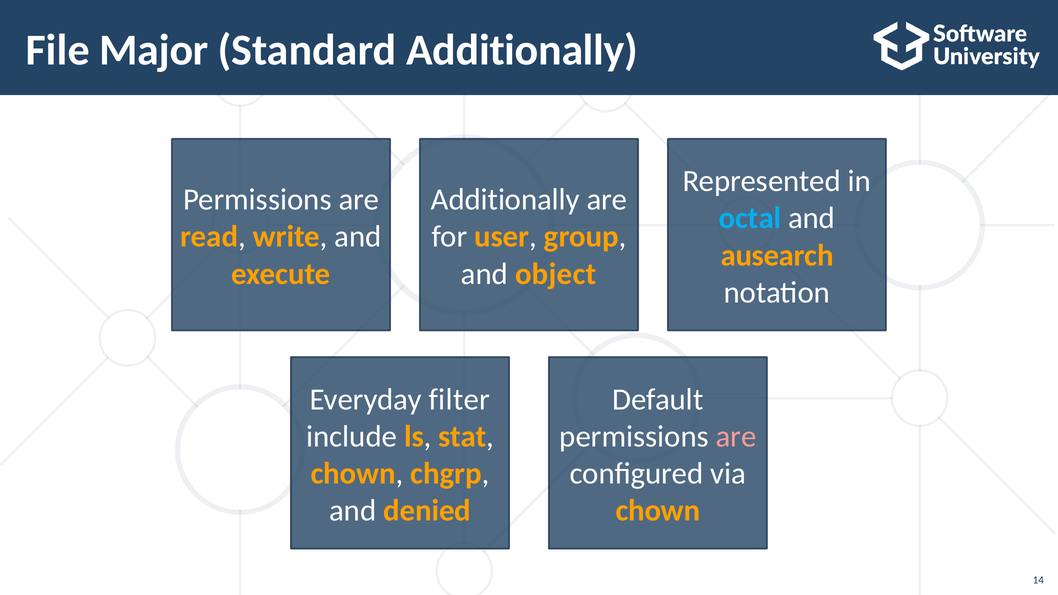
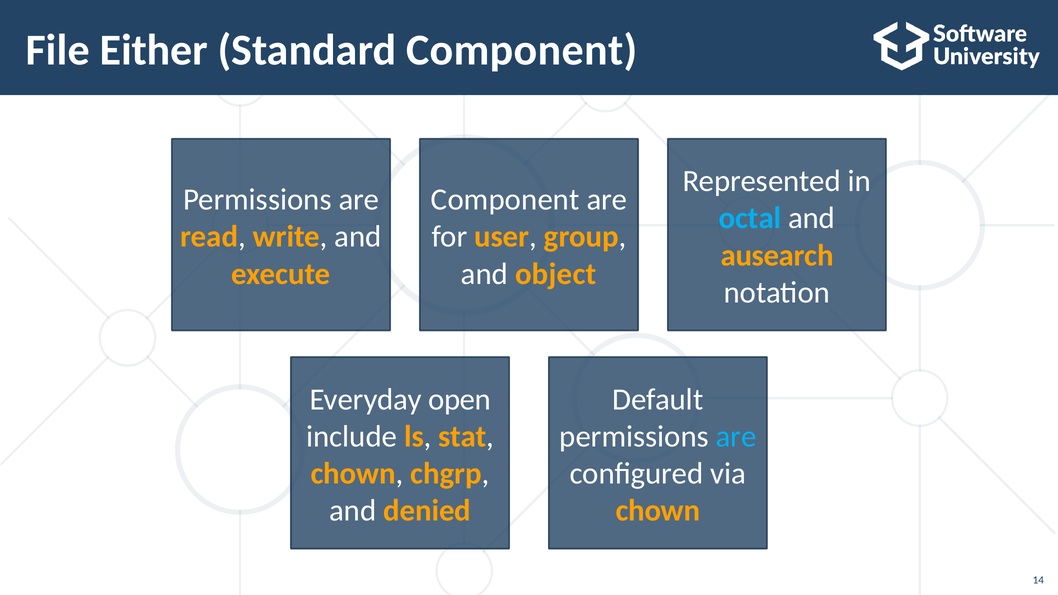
Major: Major -> Either
Standard Additionally: Additionally -> Component
Additionally at (505, 200): Additionally -> Component
filter: filter -> open
are at (736, 437) colour: pink -> light blue
